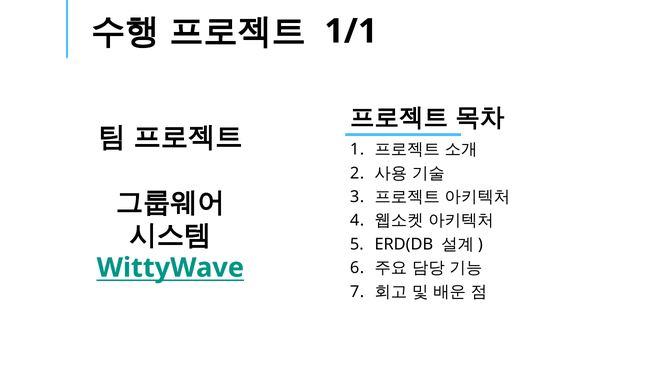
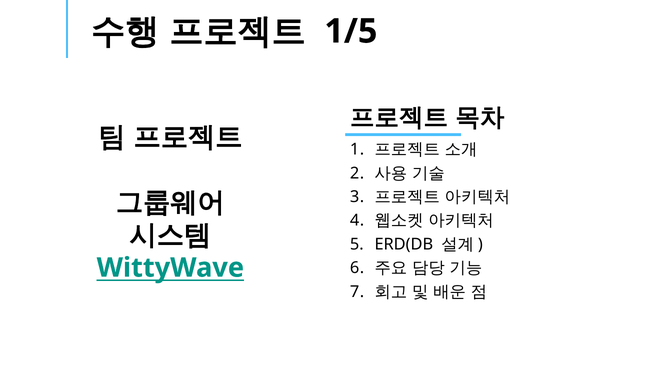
1/1: 1/1 -> 1/5
